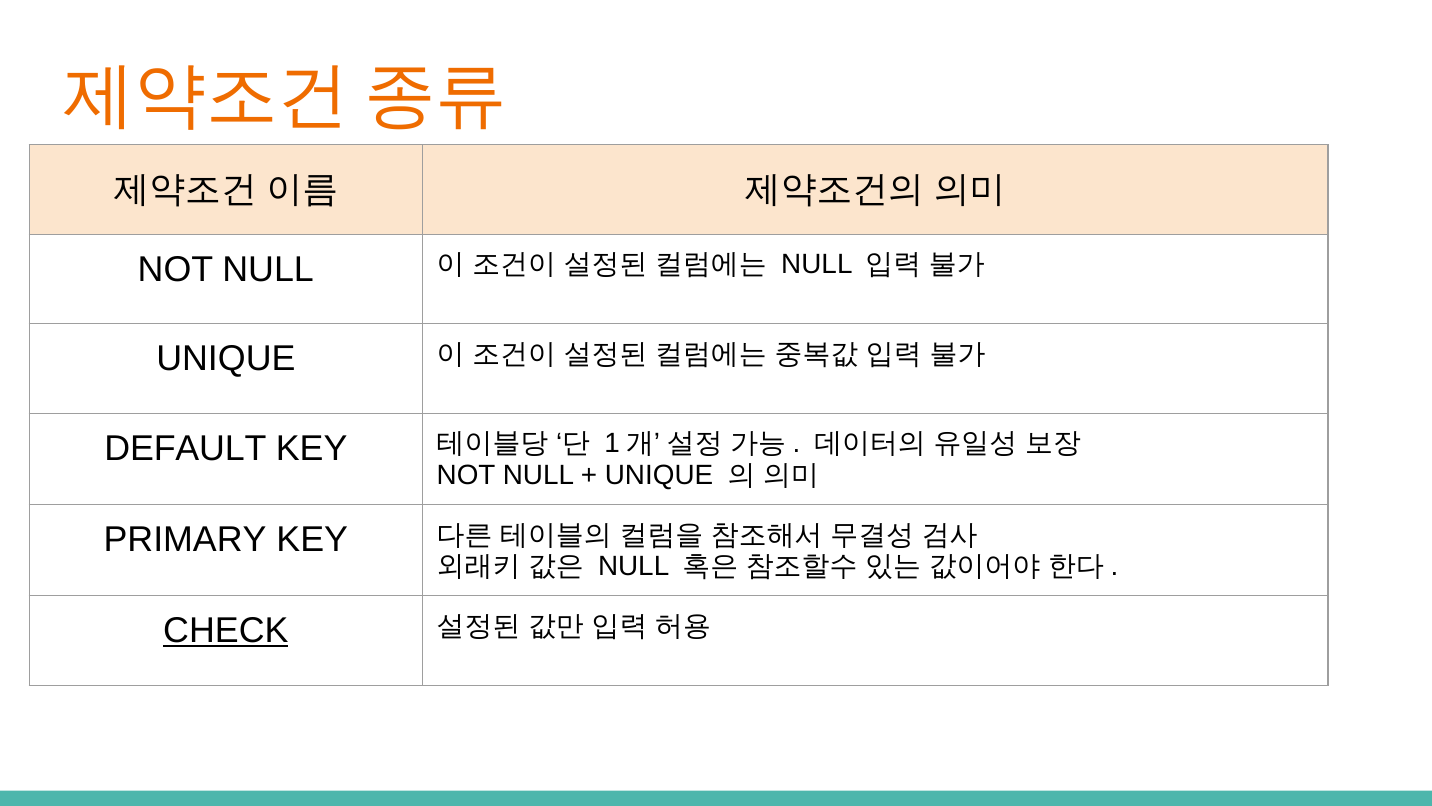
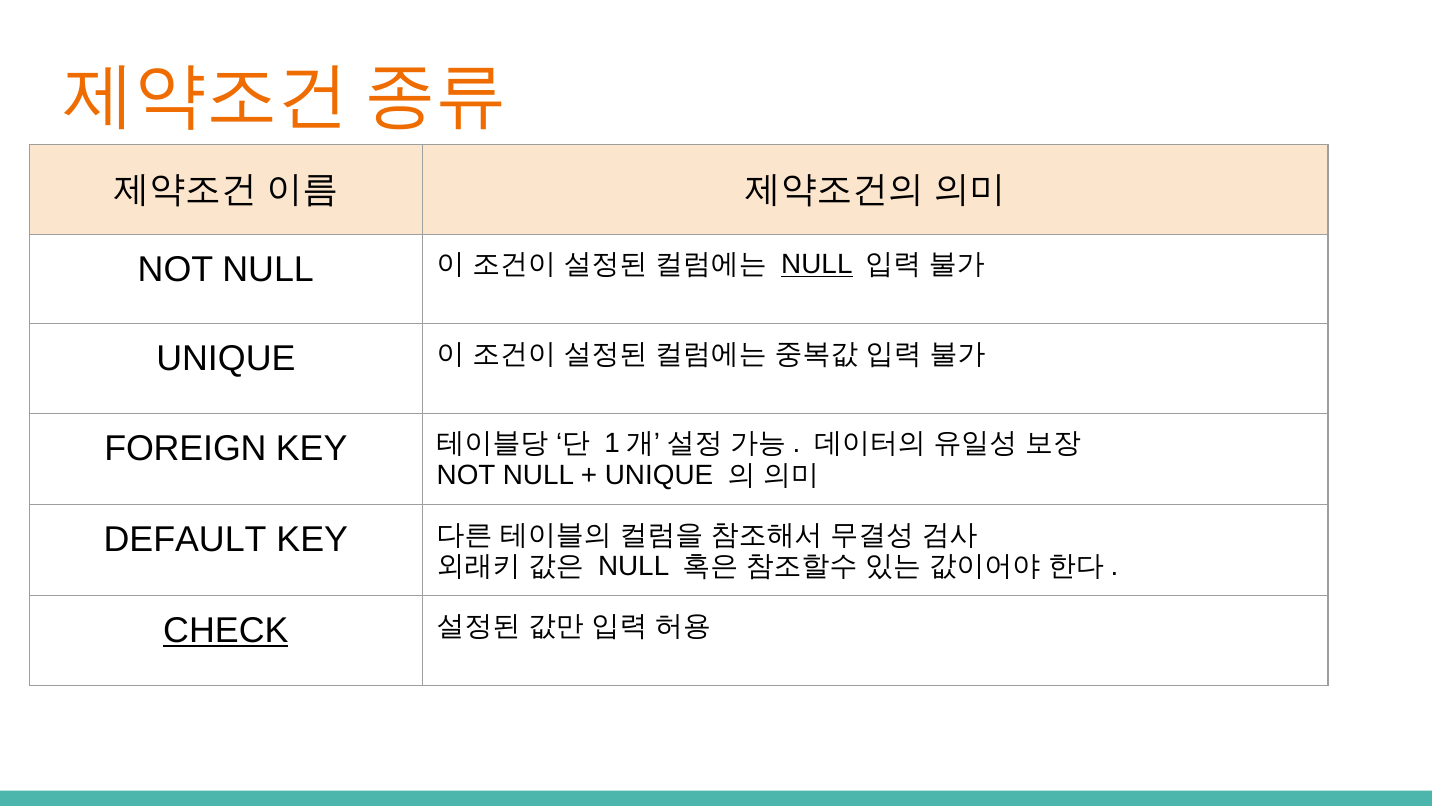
NULL at (817, 265) underline: none -> present
DEFAULT: DEFAULT -> FOREIGN
PRIMARY: PRIMARY -> DEFAULT
